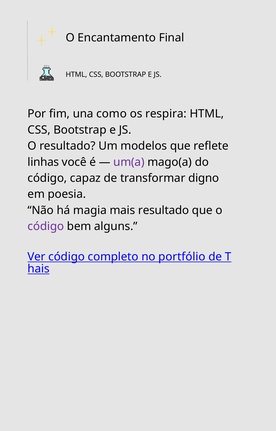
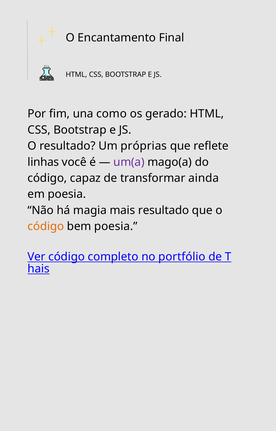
respira: respira -> gerado
modelos: modelos -> próprias
digno: digno -> ainda
código at (46, 226) colour: purple -> orange
bem alguns: alguns -> poesia
